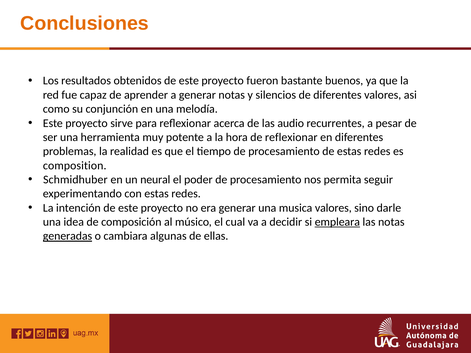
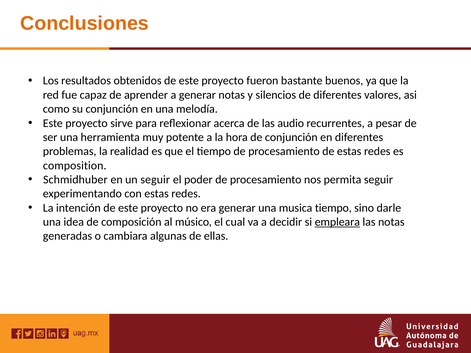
de reflexionar: reflexionar -> conjunción
un neural: neural -> seguir
musica valores: valores -> tiempo
generadas underline: present -> none
